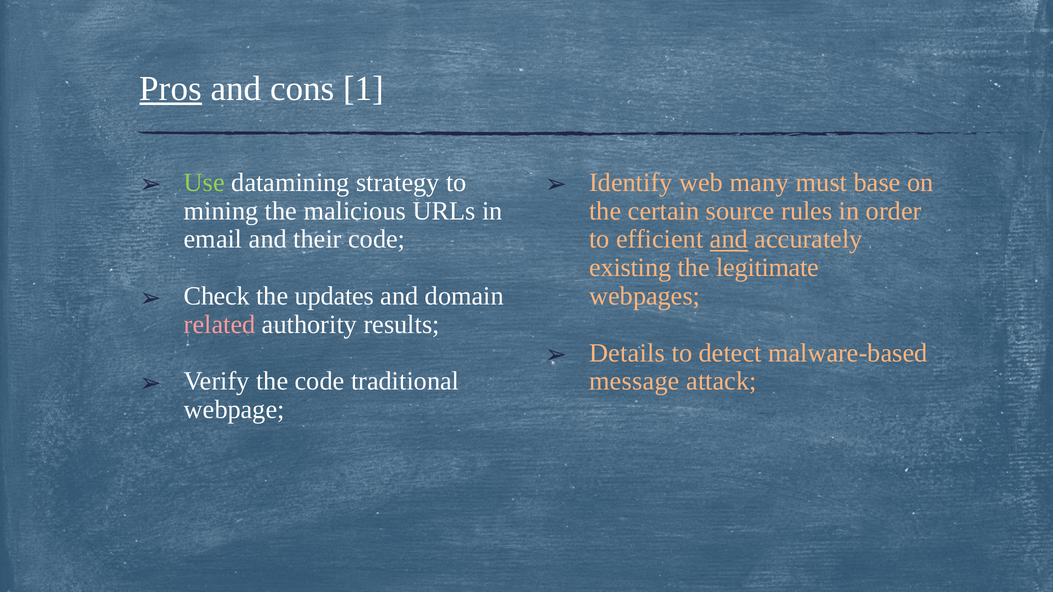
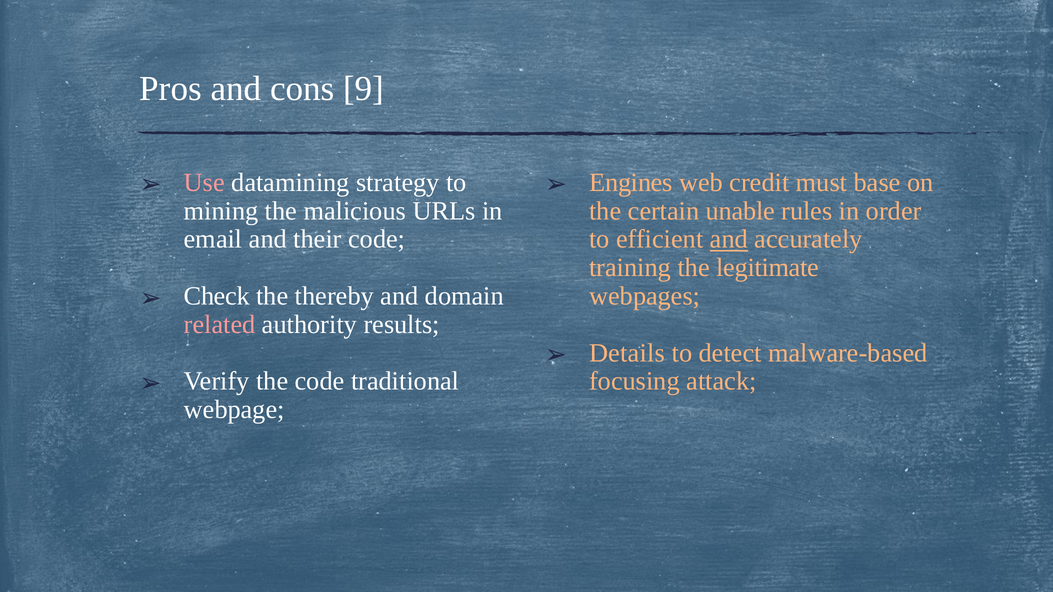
Pros underline: present -> none
1: 1 -> 9
Use colour: light green -> pink
Identify: Identify -> Engines
many: many -> credit
source: source -> unable
existing: existing -> training
updates: updates -> thereby
message: message -> focusing
